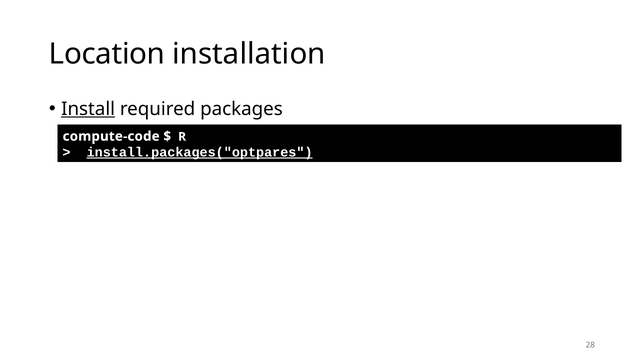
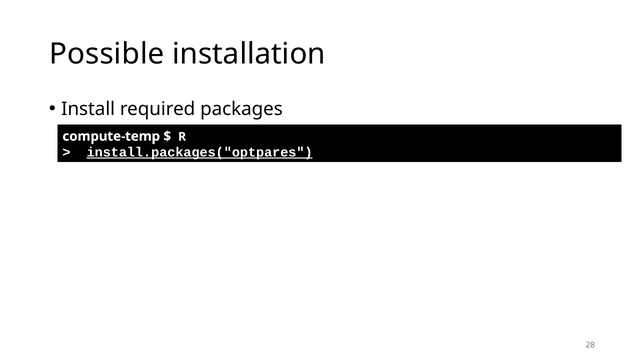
Location: Location -> Possible
Install underline: present -> none
compute-code: compute-code -> compute-temp
